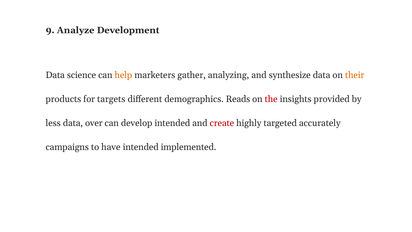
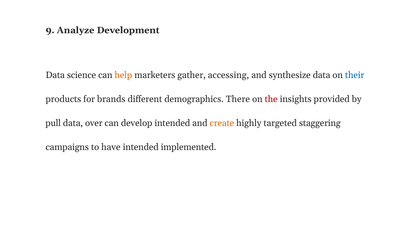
analyzing: analyzing -> accessing
their colour: orange -> blue
targets: targets -> brands
Reads: Reads -> There
less: less -> pull
create colour: red -> orange
accurately: accurately -> staggering
